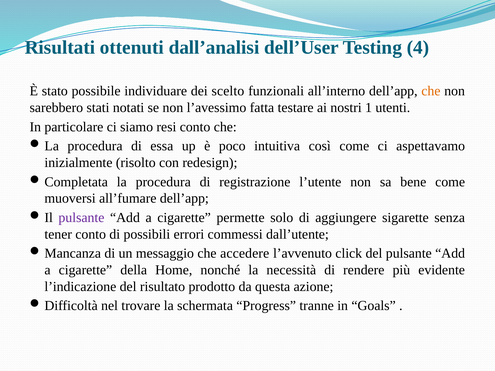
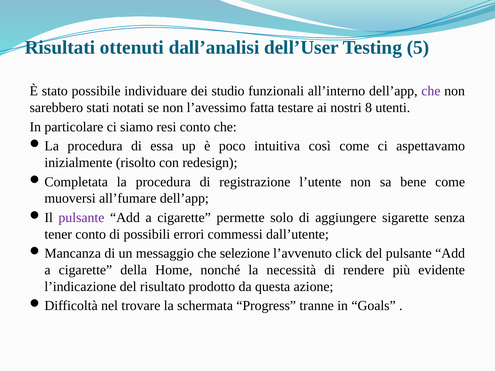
4: 4 -> 5
scelto: scelto -> studio
che at (431, 91) colour: orange -> purple
1: 1 -> 8
accedere: accedere -> selezione
